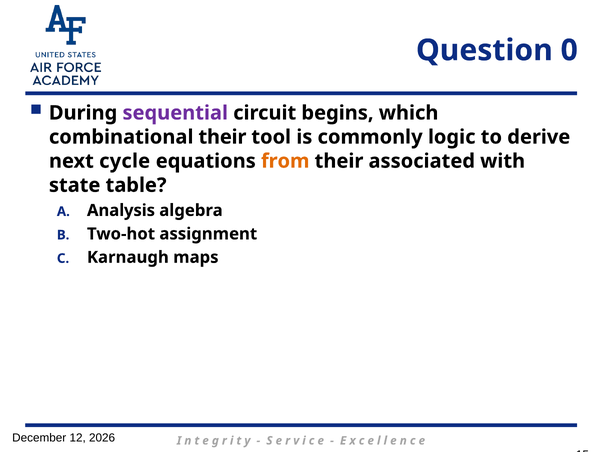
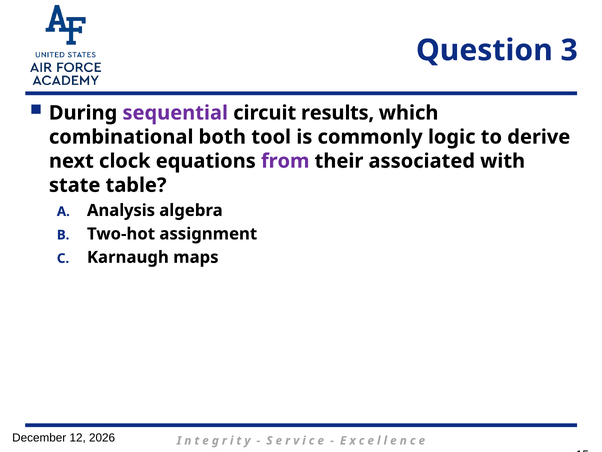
0: 0 -> 3
begins: begins -> results
combinational their: their -> both
cycle: cycle -> clock
from colour: orange -> purple
